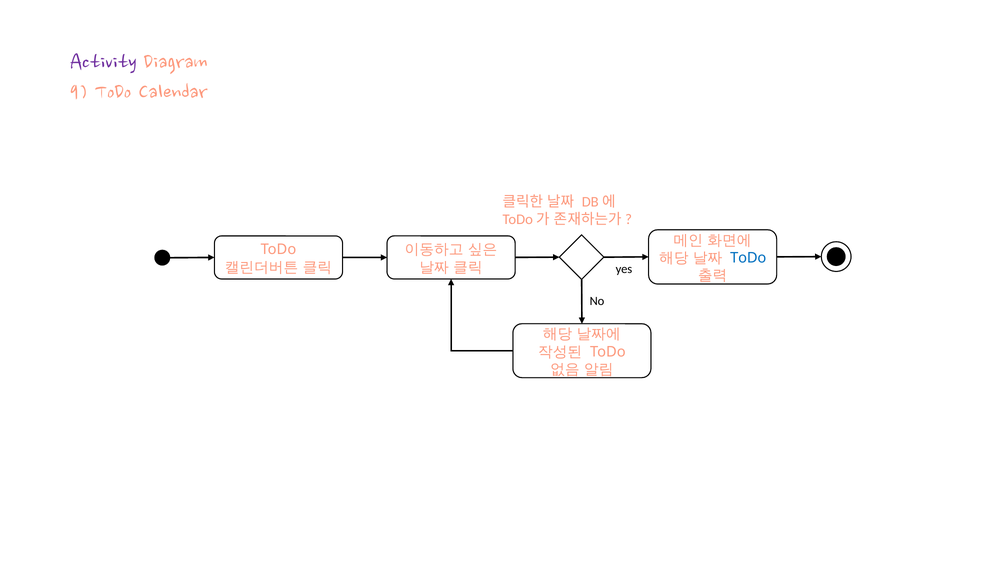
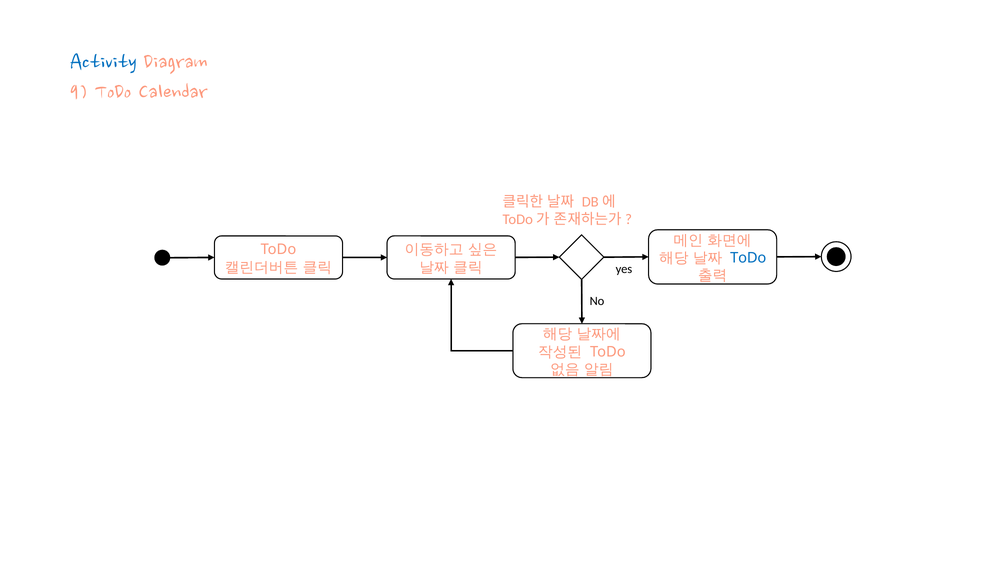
Activity colour: purple -> blue
